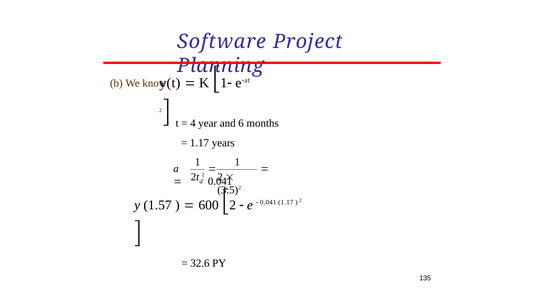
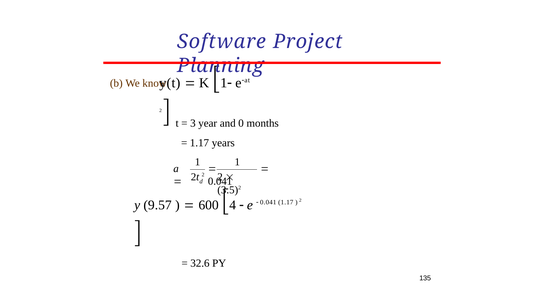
4: 4 -> 3
6: 6 -> 0
1.57: 1.57 -> 9.57
2 at (233, 205): 2 -> 4
